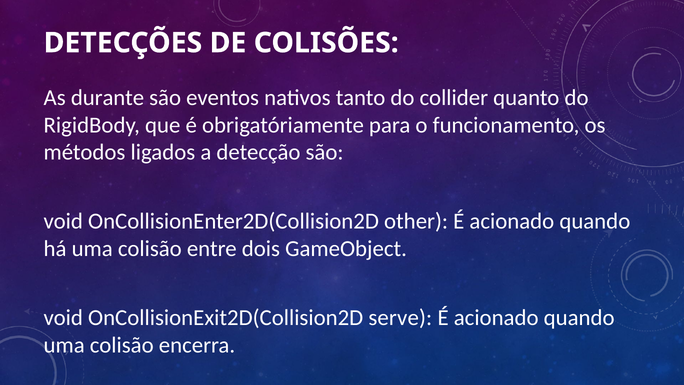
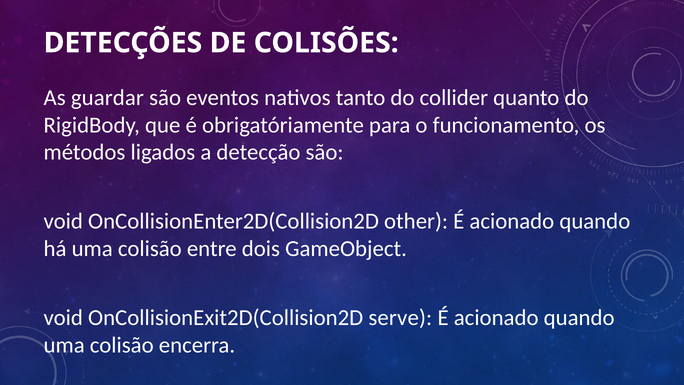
durante: durante -> guardar
